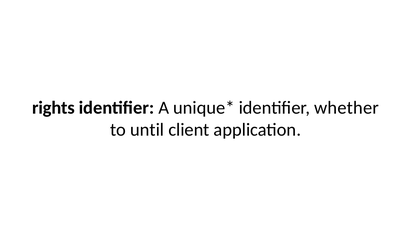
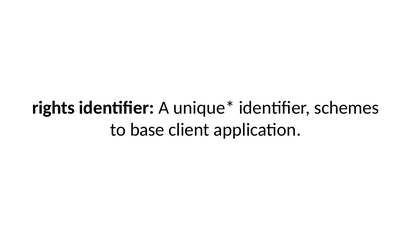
whether: whether -> schemes
until: until -> base
